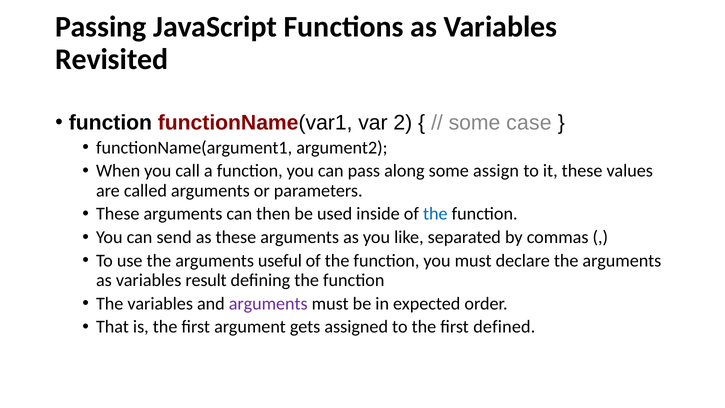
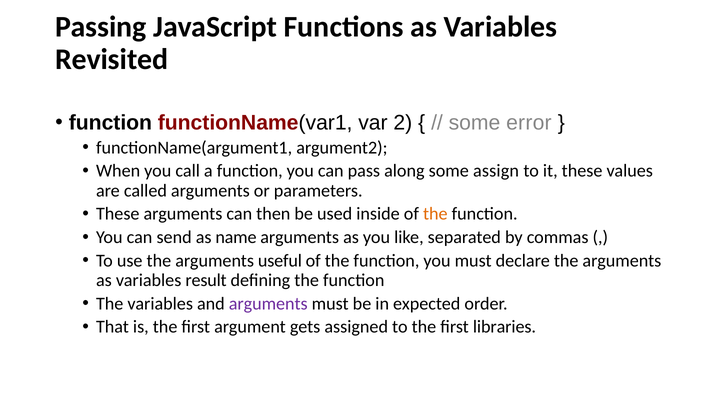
case: case -> error
the at (435, 214) colour: blue -> orange
as these: these -> name
defined: defined -> libraries
